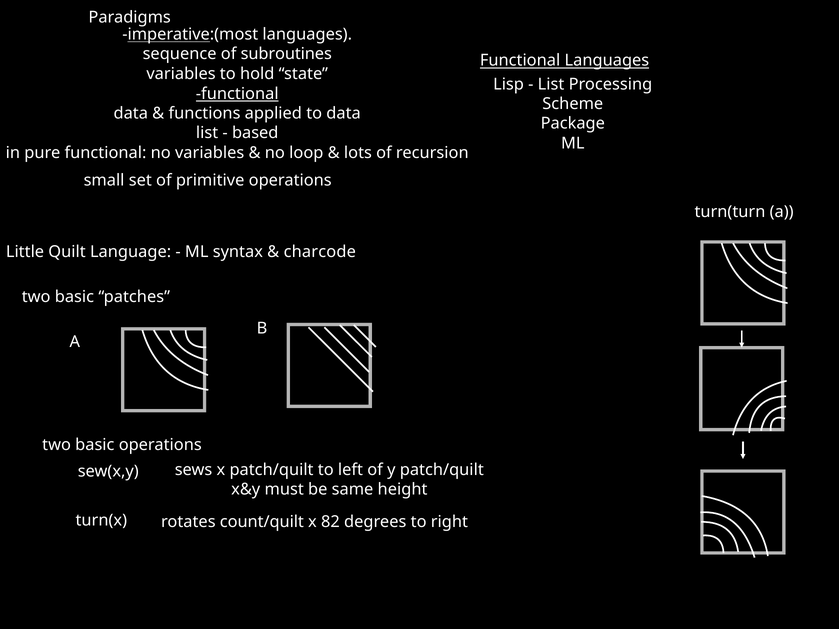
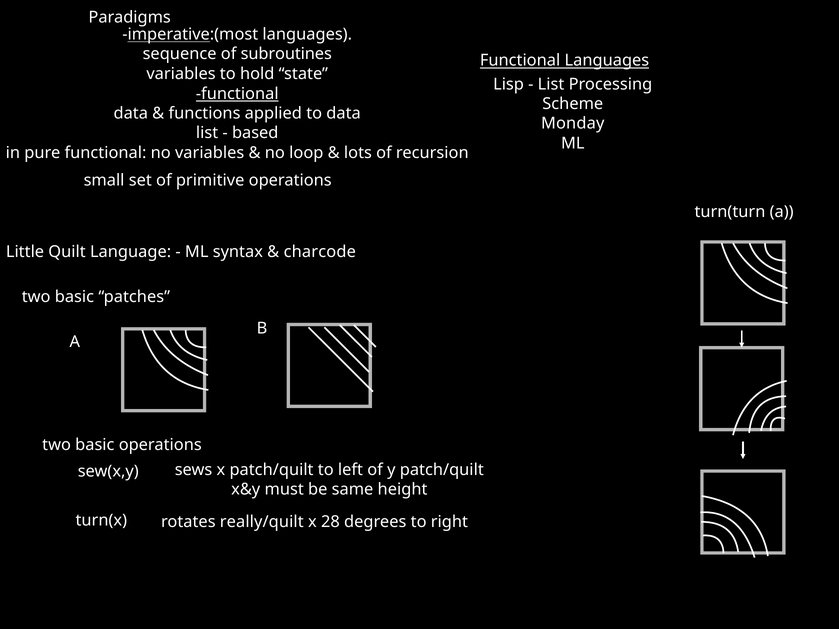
Package: Package -> Monday
count/quilt: count/quilt -> really/quilt
82: 82 -> 28
